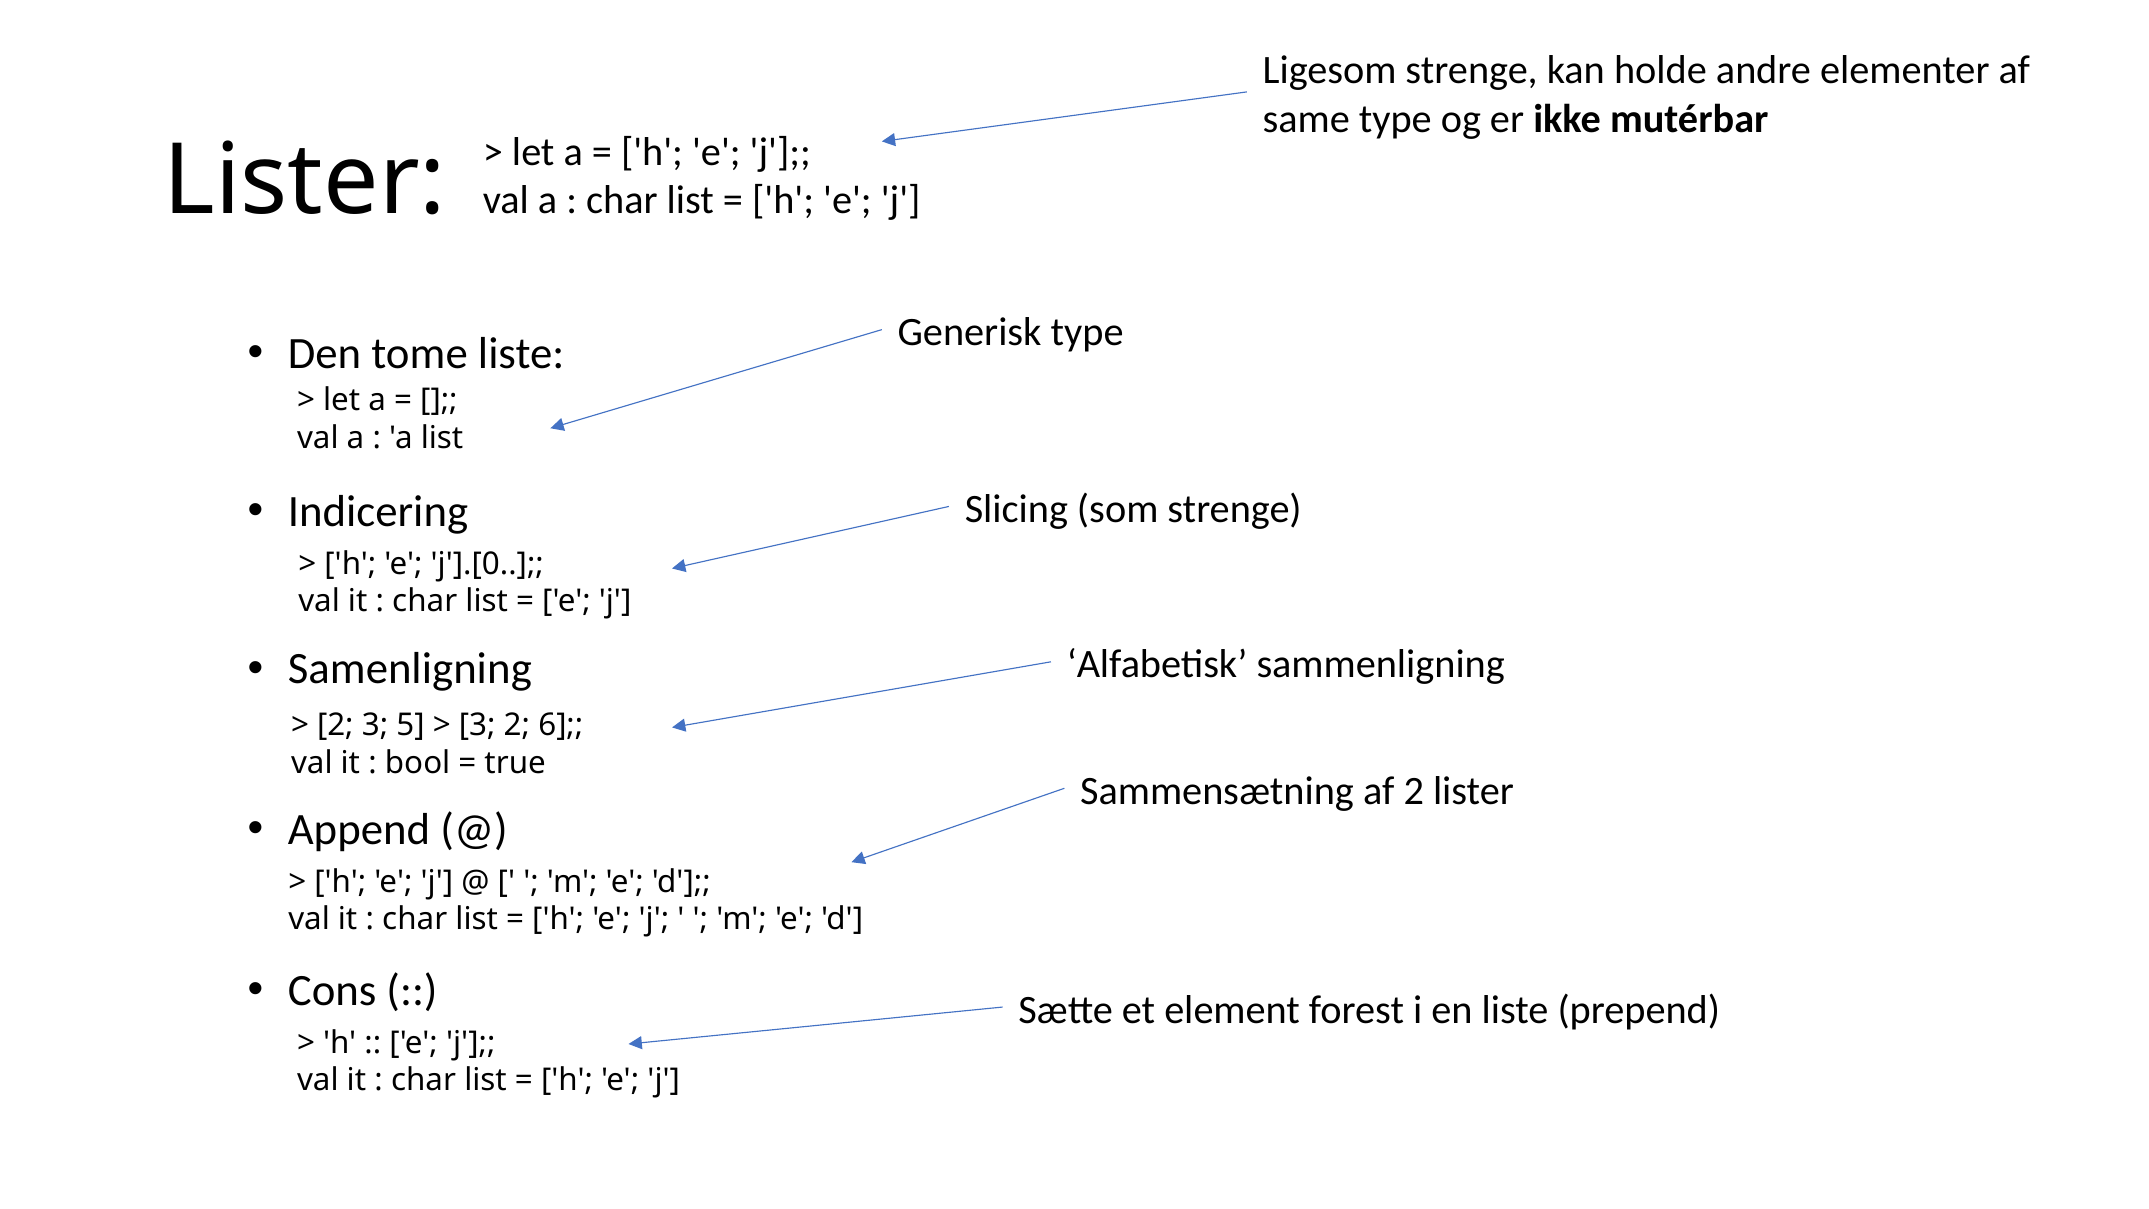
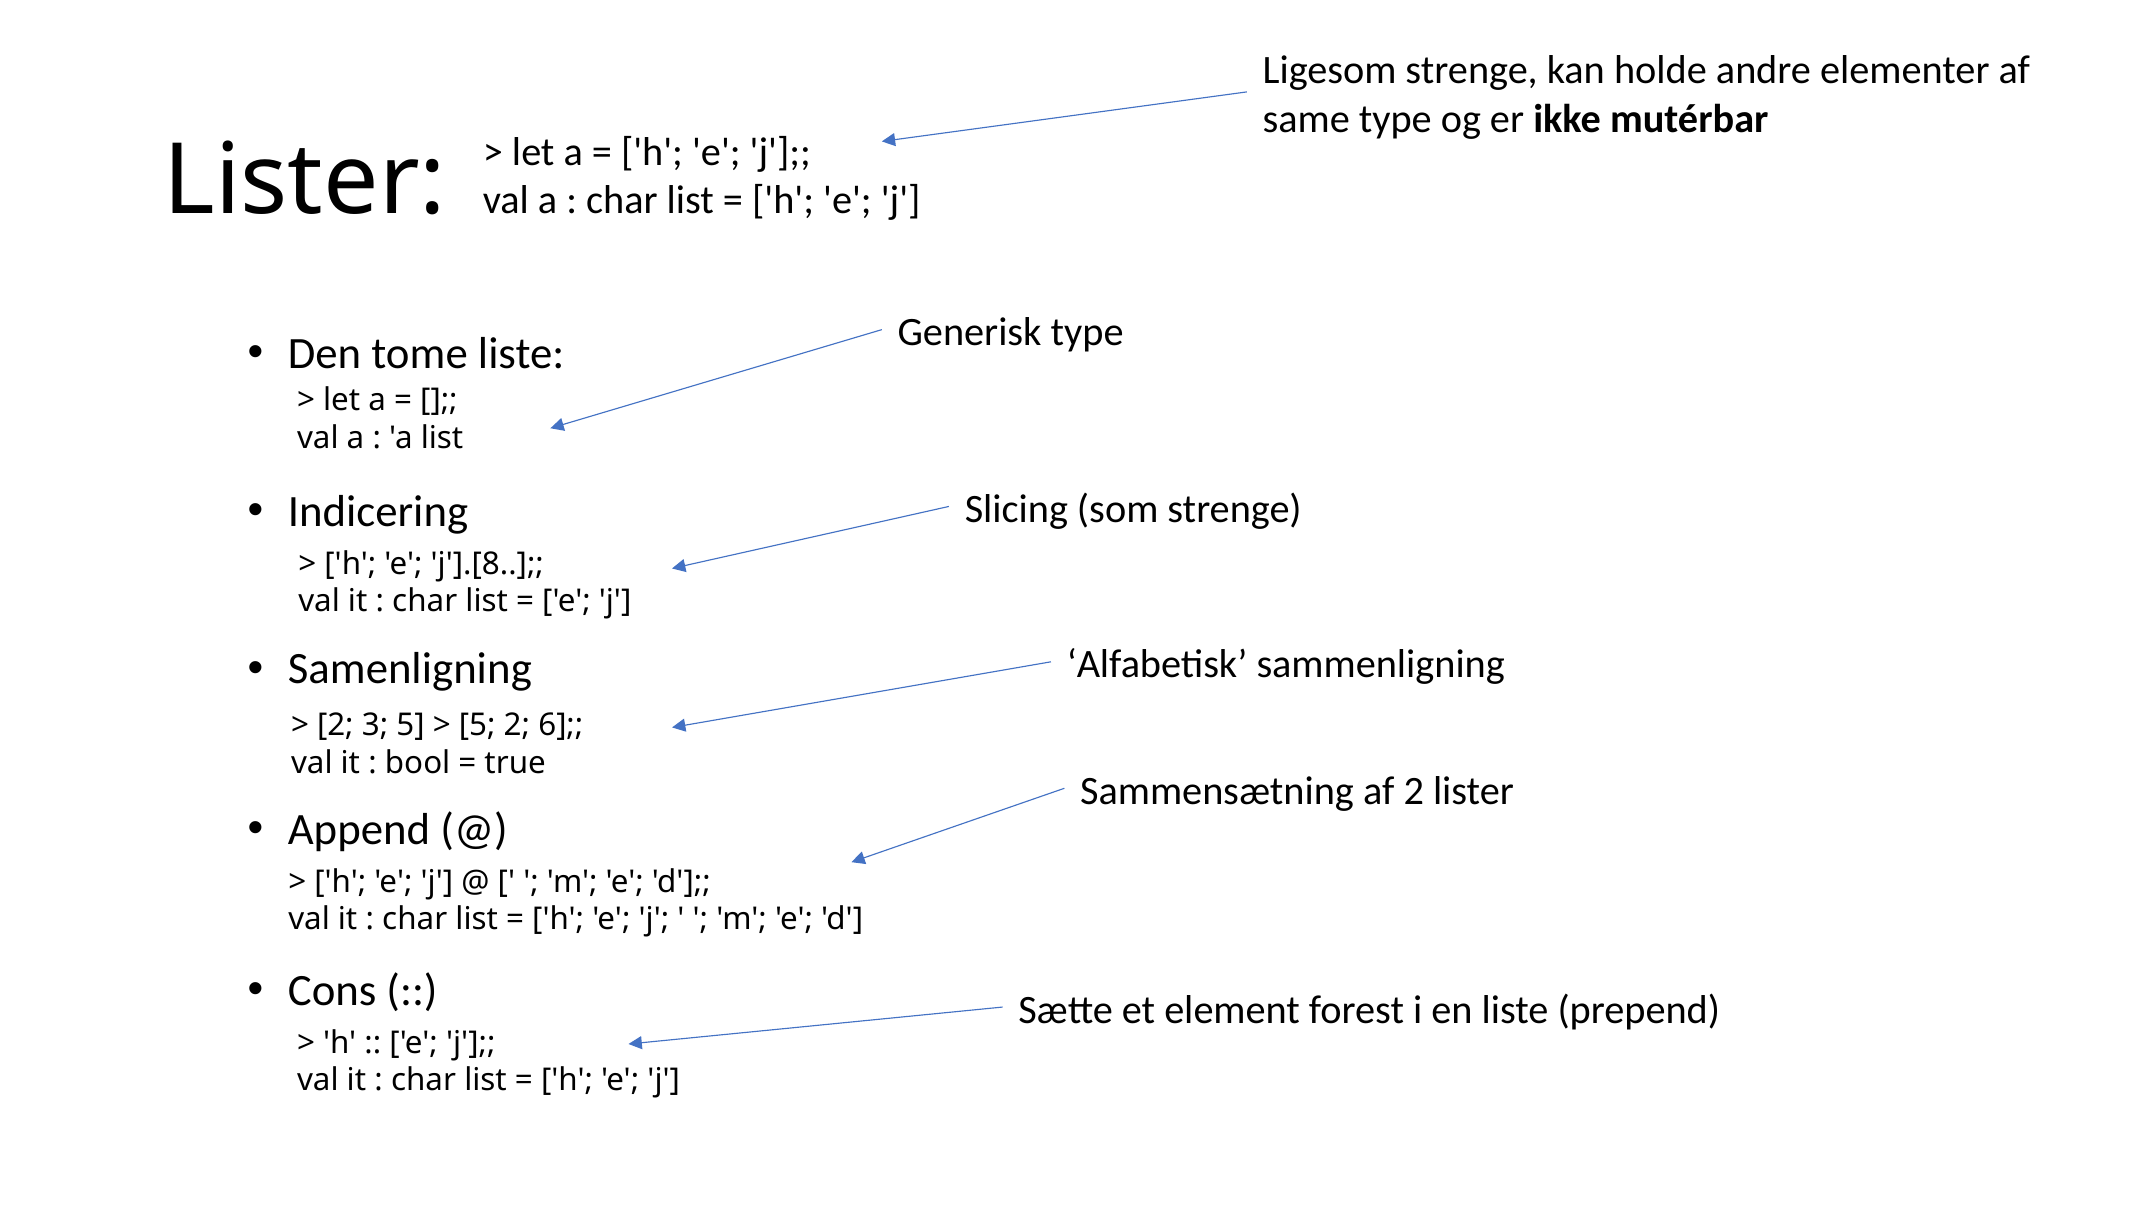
j'].[0: j'].[0 -> j'].[8
3 at (477, 726): 3 -> 5
